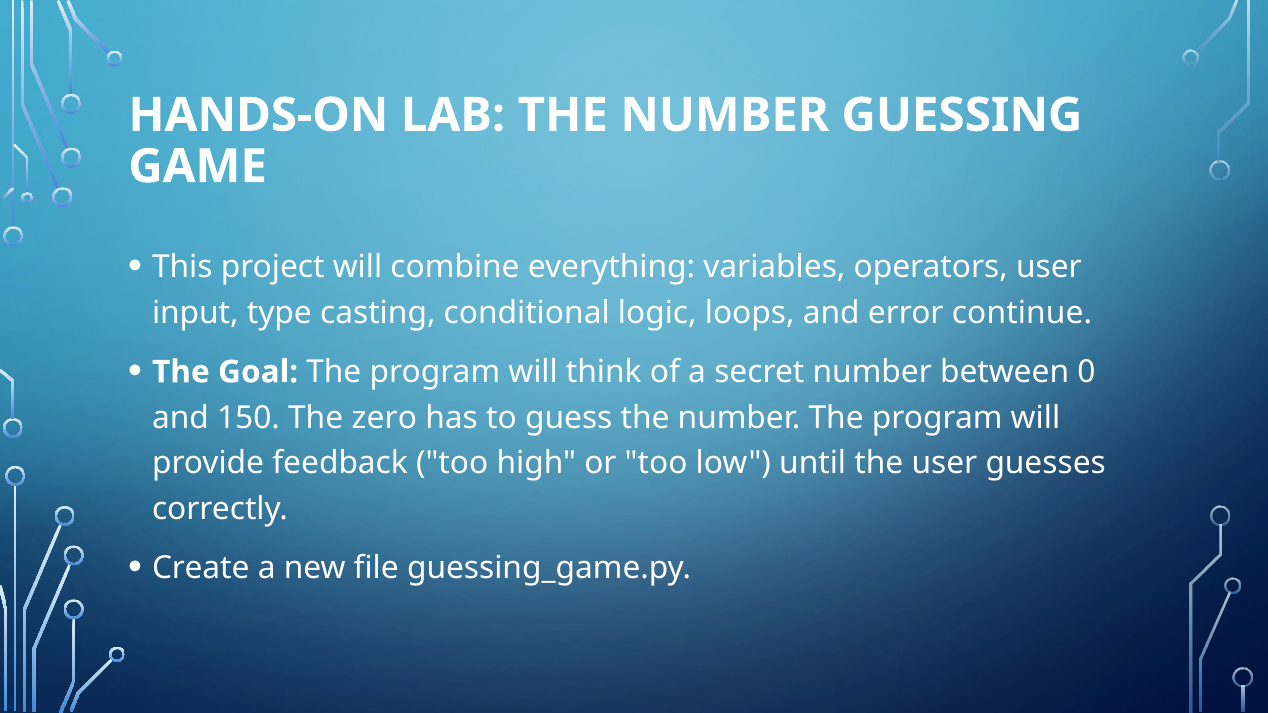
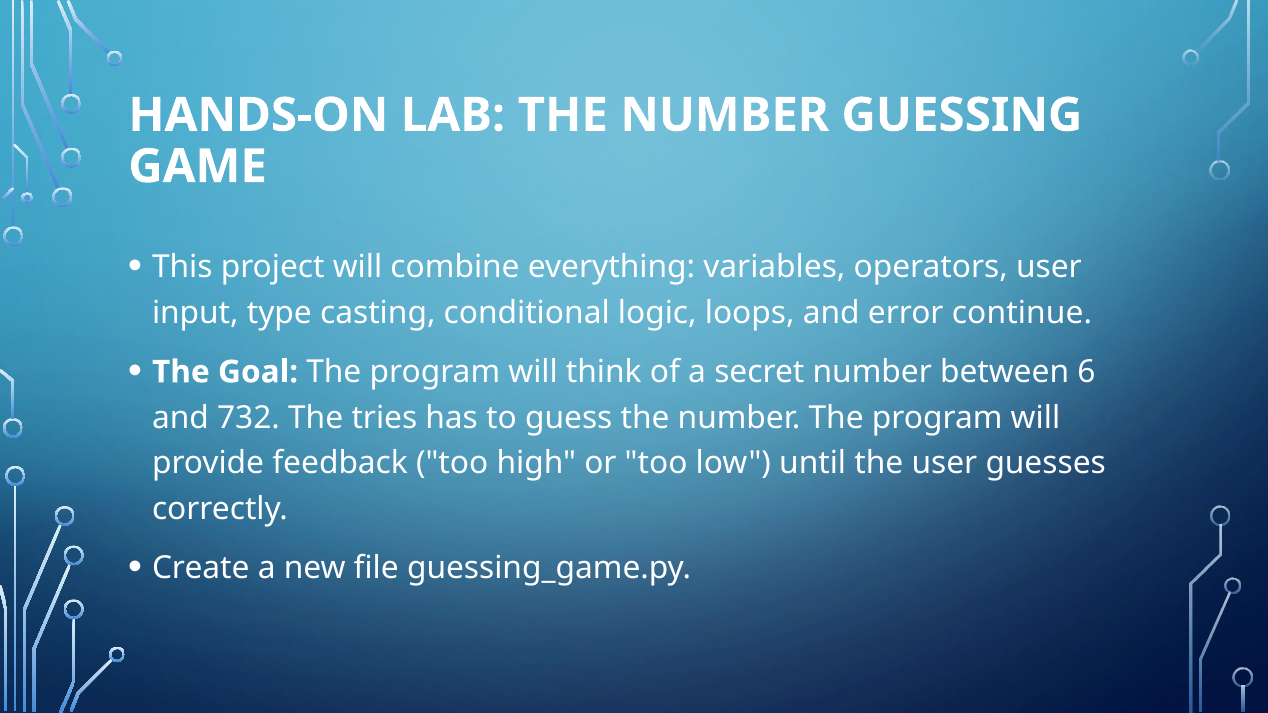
0: 0 -> 6
150: 150 -> 732
zero: zero -> tries
